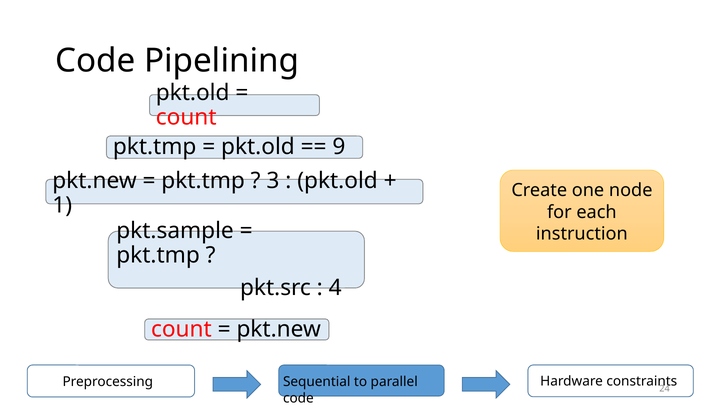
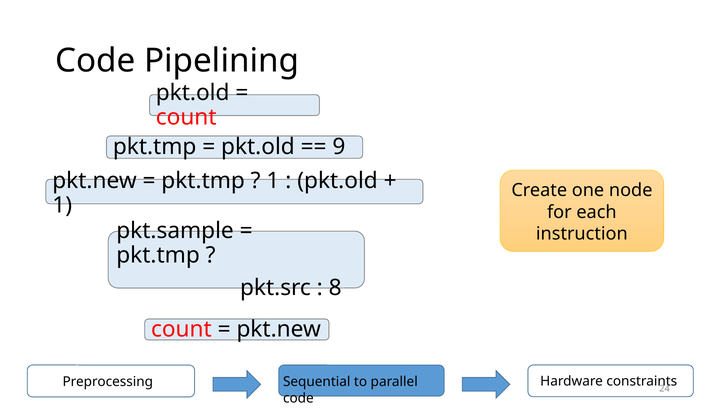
3 at (273, 180): 3 -> 1
4: 4 -> 8
